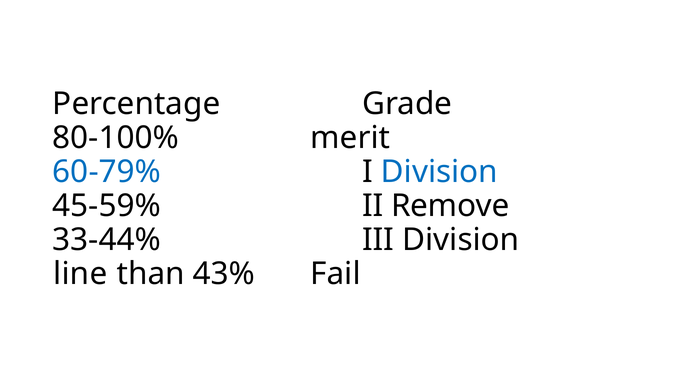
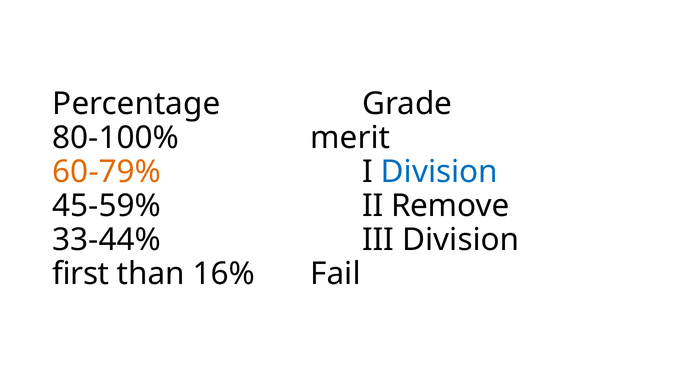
60-79% colour: blue -> orange
line: line -> first
43%: 43% -> 16%
